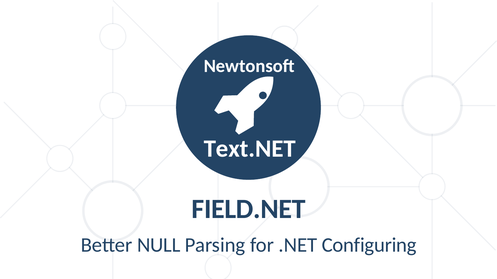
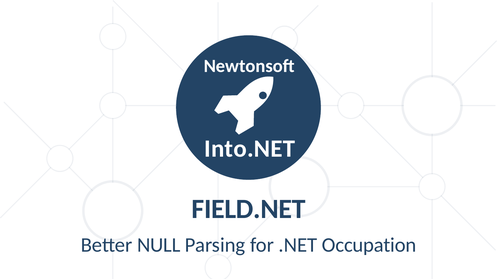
Text.NET: Text.NET -> Into.NET
Configuring: Configuring -> Occupation
